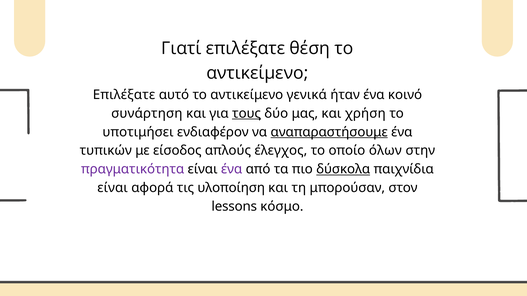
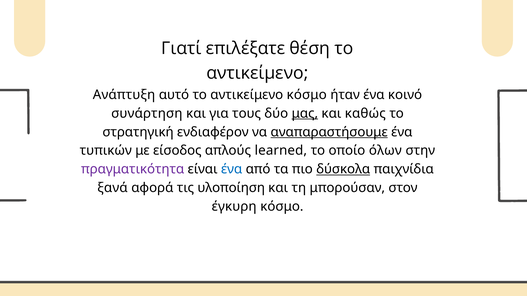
Επιλέξατε at (124, 95): Επιλέξατε -> Ανάπτυξη
αντικείμενο γενικά: γενικά -> κόσμο
τους underline: present -> none
μας underline: none -> present
χρήση: χρήση -> καθώς
υποτιμήσει: υποτιμήσει -> στρατηγική
έλεγχος: έλεγχος -> learned
ένα at (232, 169) colour: purple -> blue
είναι at (113, 188): είναι -> ξανά
lessons: lessons -> έγκυρη
